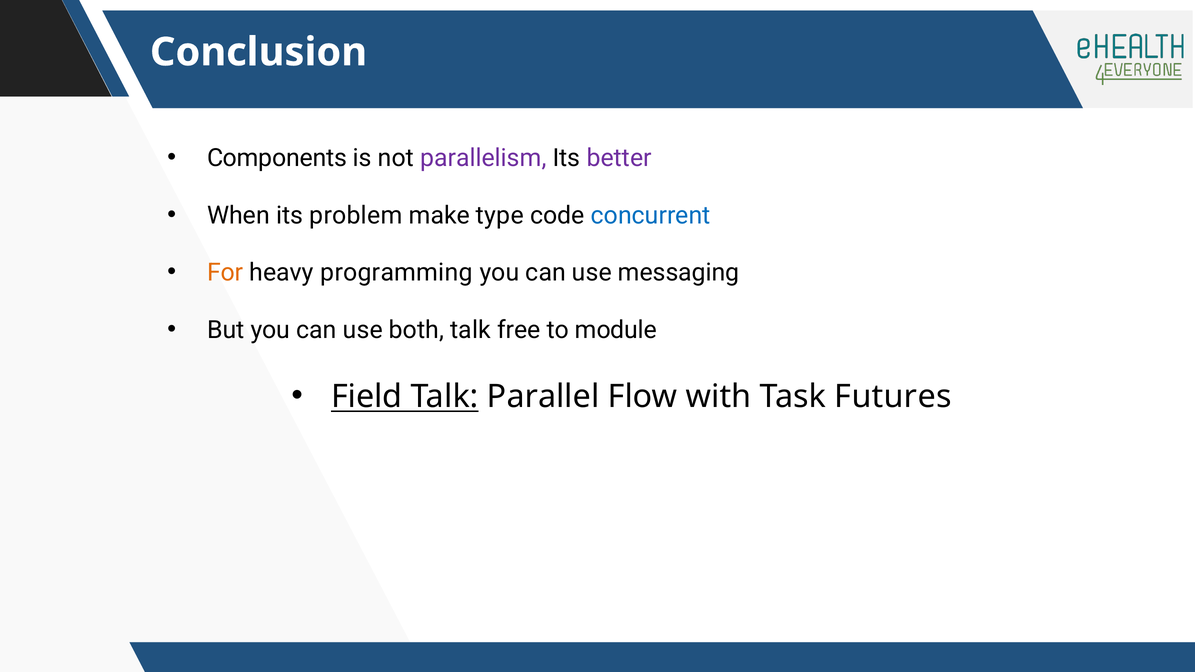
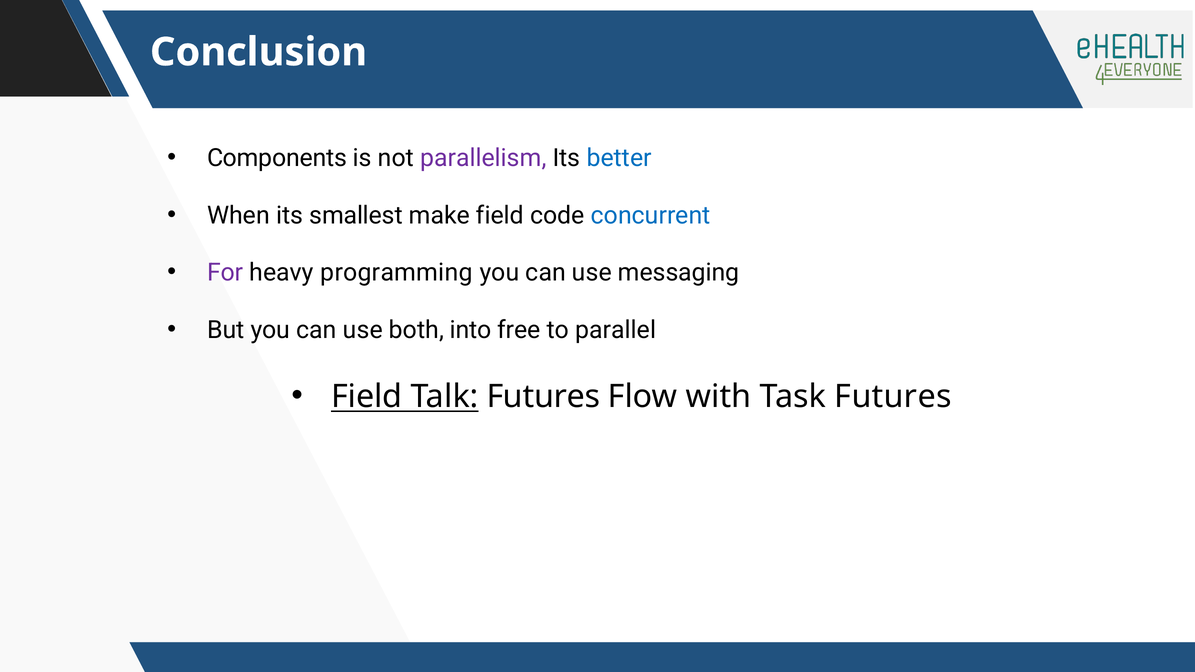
better colour: purple -> blue
problem: problem -> smallest
make type: type -> field
For colour: orange -> purple
both talk: talk -> into
module: module -> parallel
Talk Parallel: Parallel -> Futures
